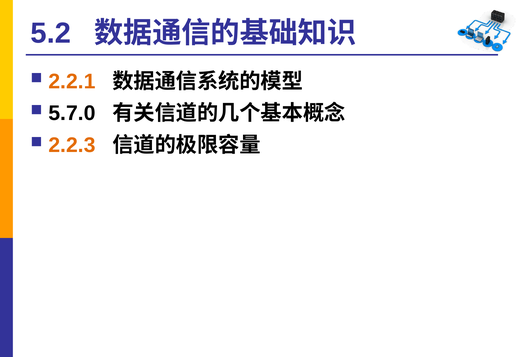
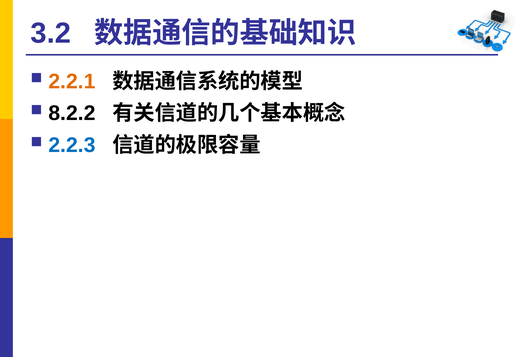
5.2: 5.2 -> 3.2
5.7.0: 5.7.0 -> 8.2.2
2.2.3 colour: orange -> blue
